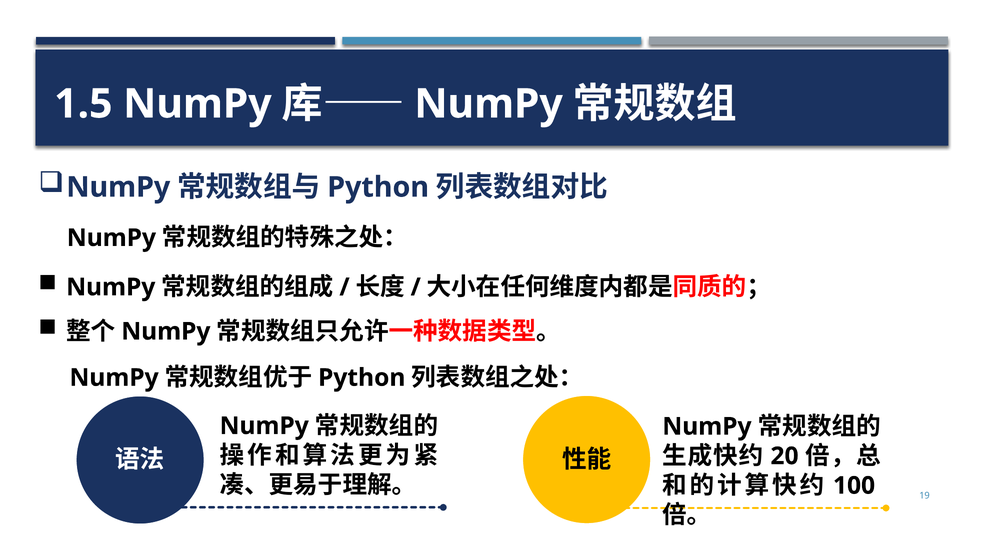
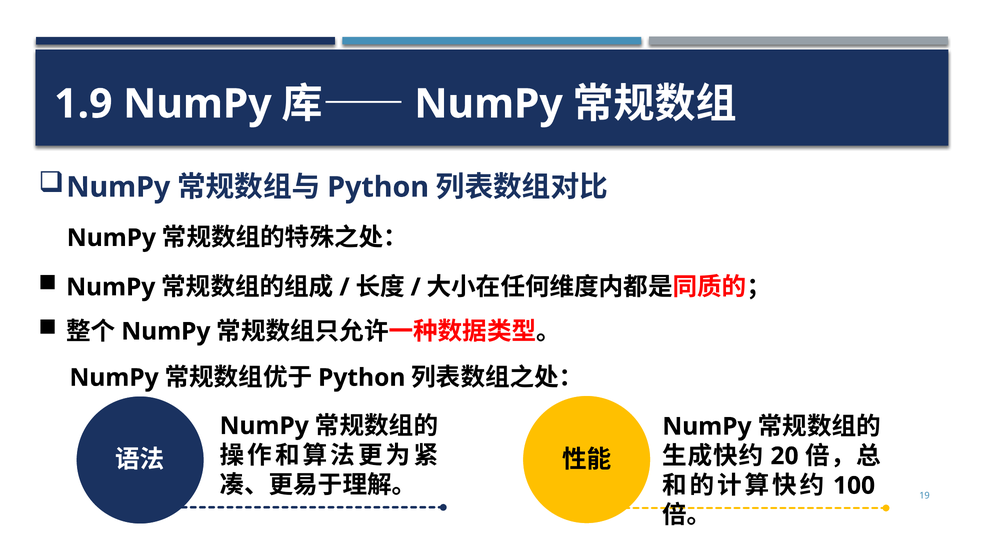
1.5: 1.5 -> 1.9
